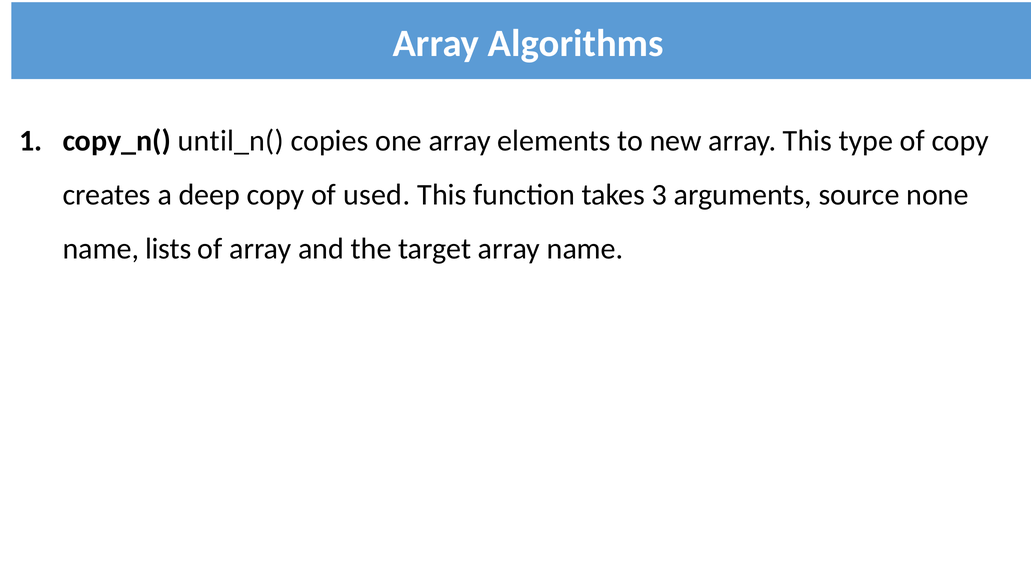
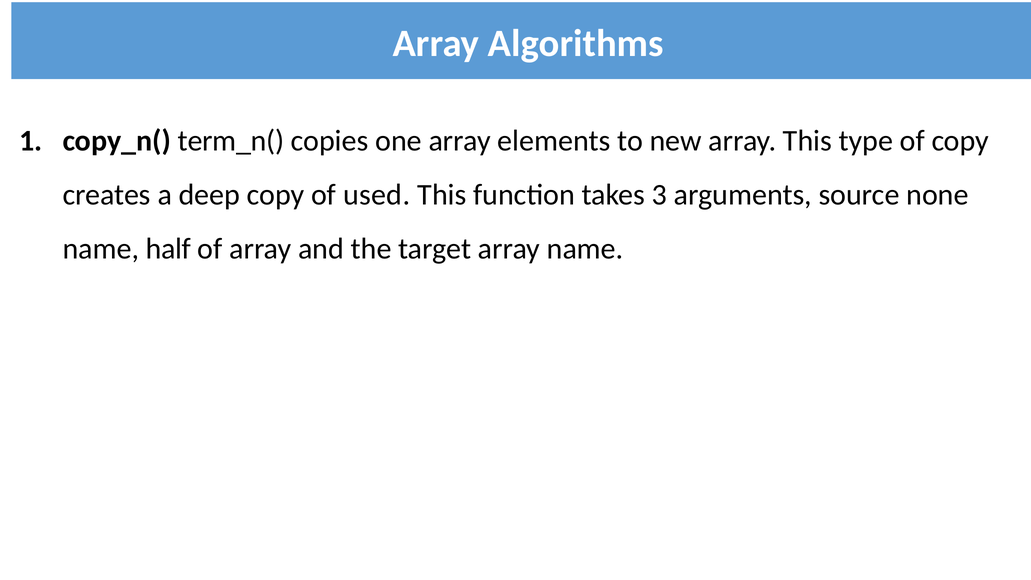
until_n(: until_n( -> term_n(
lists: lists -> half
